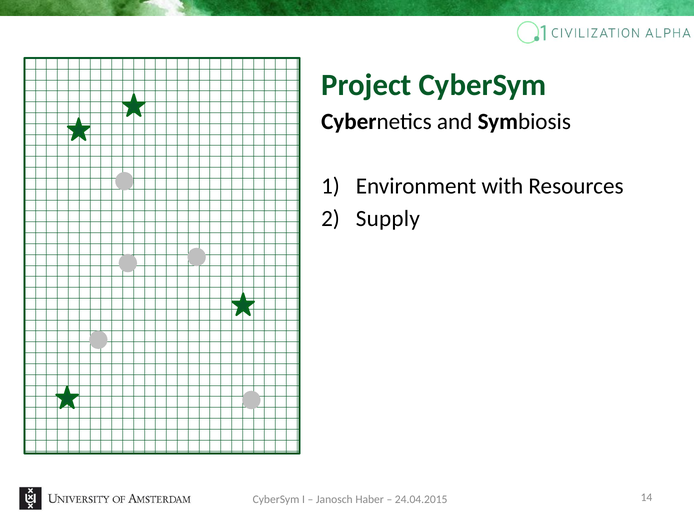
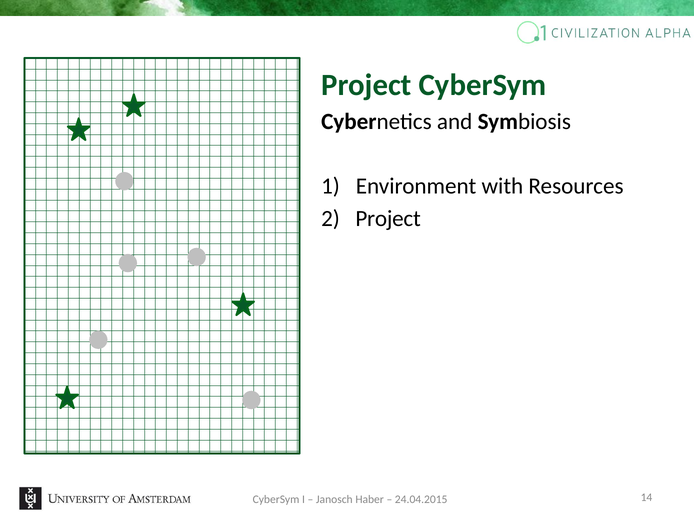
Supply at (388, 218): Supply -> Project
